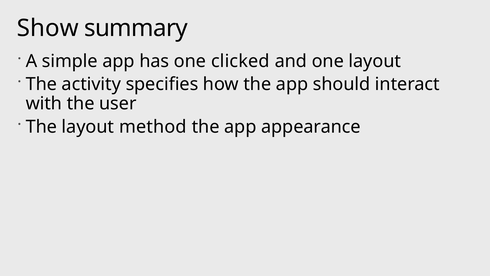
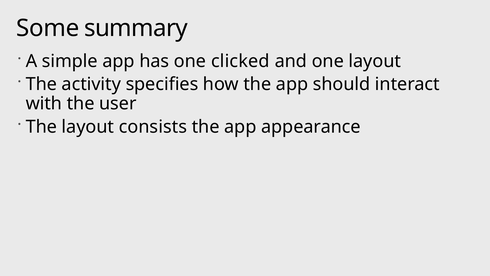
Show: Show -> Some
method: method -> consists
